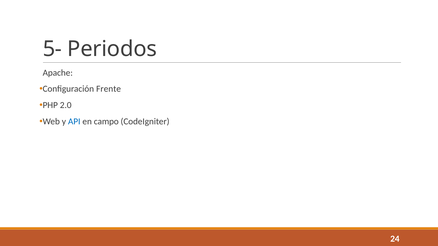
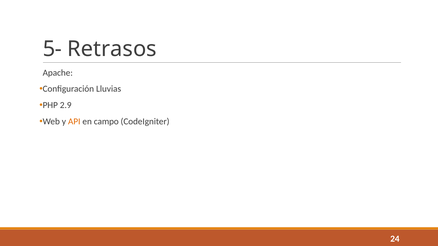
Periodos: Periodos -> Retrasos
Frente: Frente -> Lluvias
2.0: 2.0 -> 2.9
API colour: blue -> orange
